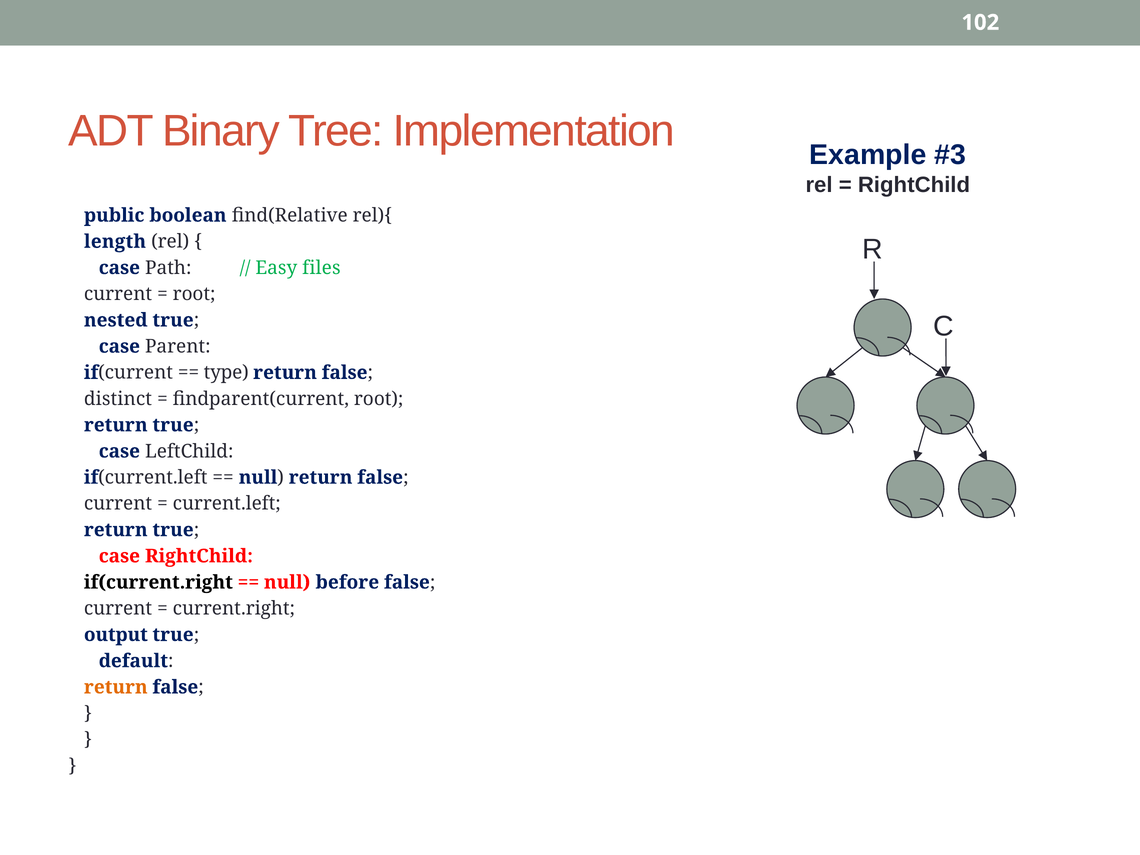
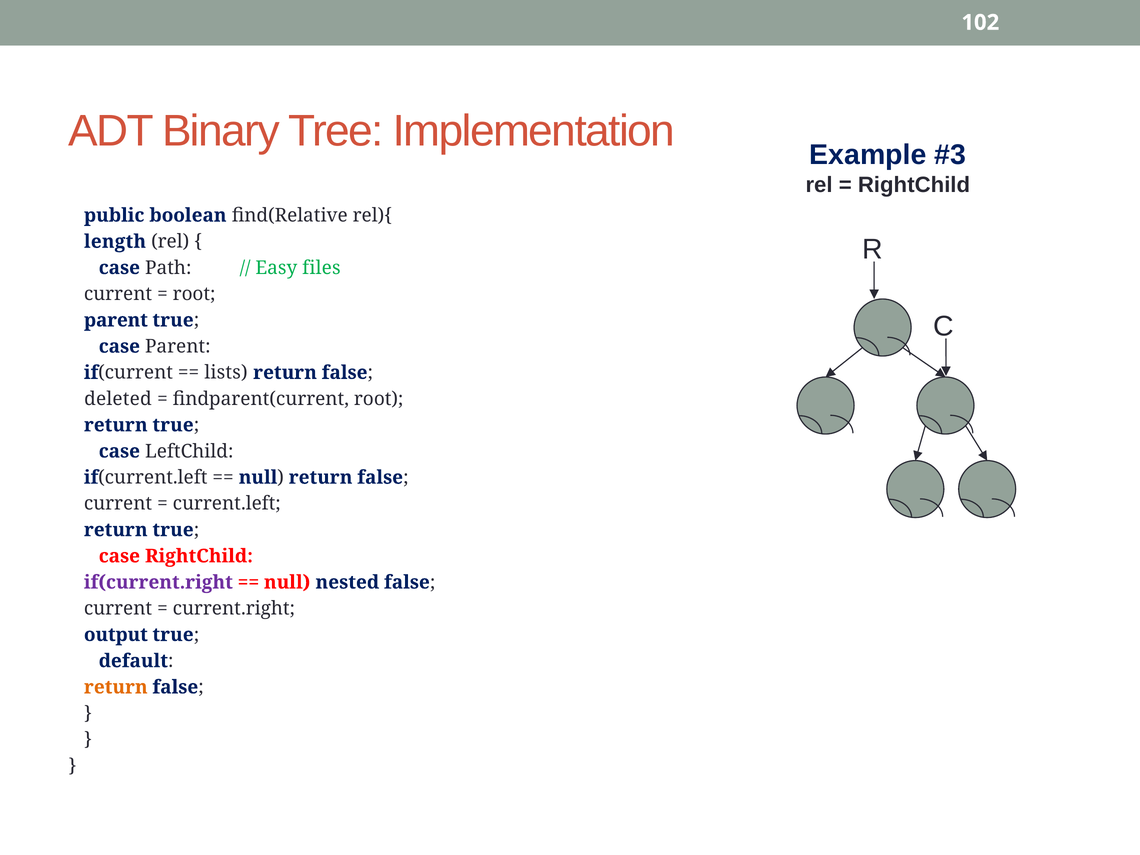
nested at (116, 320): nested -> parent
type: type -> lists
distinct: distinct -> deleted
if(current.right colour: black -> purple
before: before -> nested
